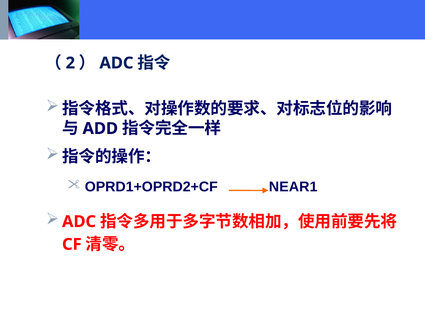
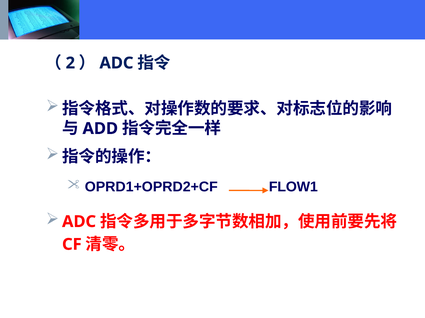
NEAR1: NEAR1 -> FLOW1
